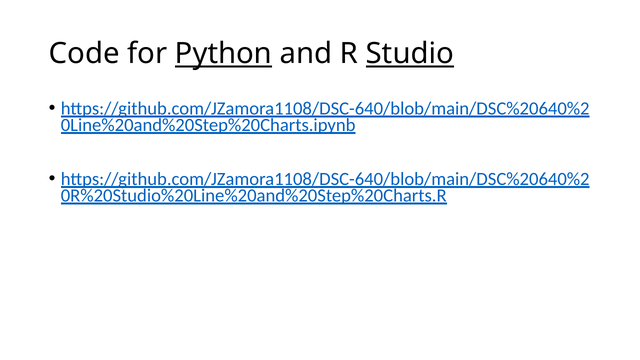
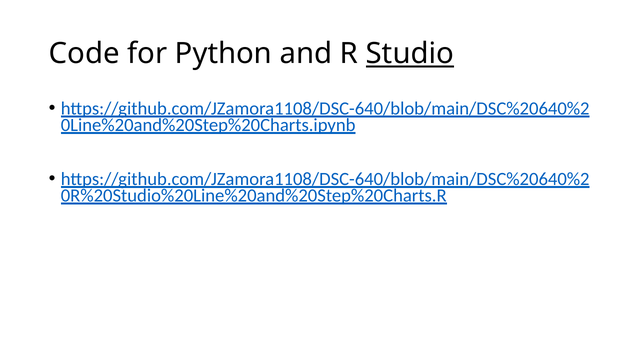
Python underline: present -> none
